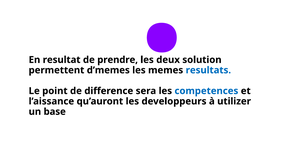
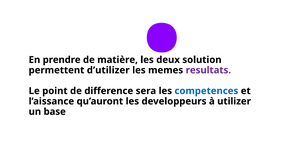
resultat: resultat -> prendre
prendre: prendre -> matière
d’memes: d’memes -> d’utilizer
resultats colour: blue -> purple
